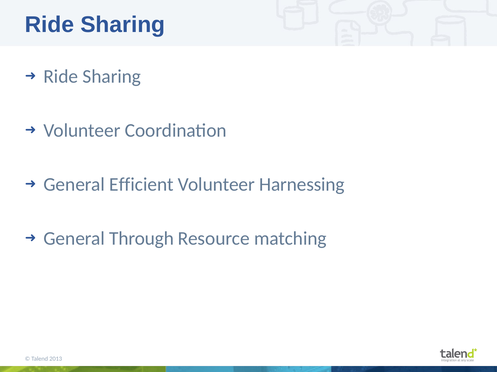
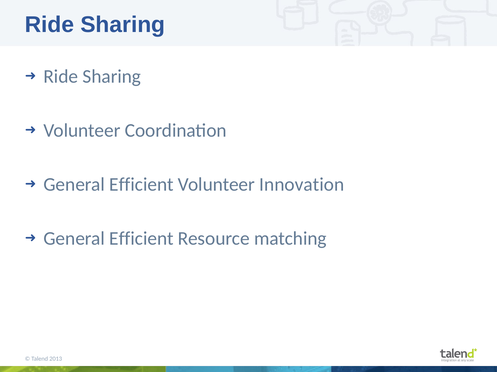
Harnessing: Harnessing -> Innovation
Through at (142, 239): Through -> Efficient
